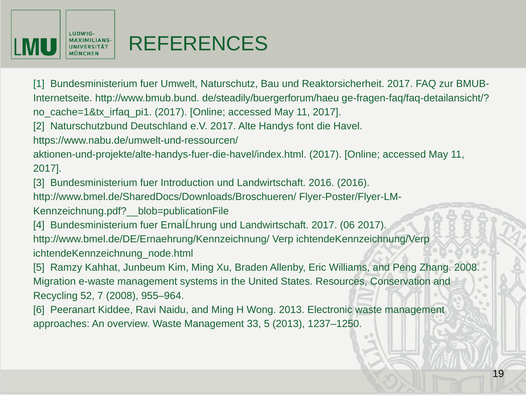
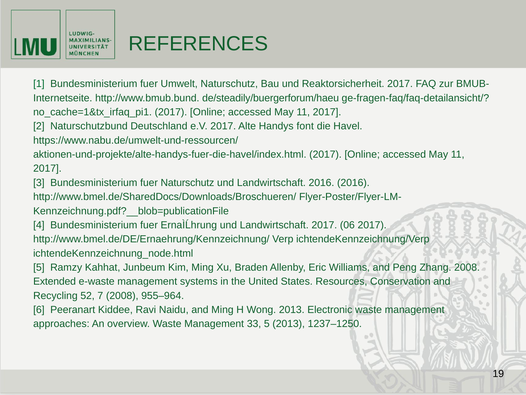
fuer Introduction: Introduction -> Naturschutz
Migration: Migration -> Extended
